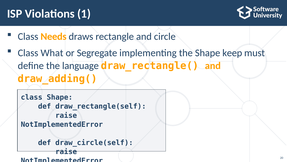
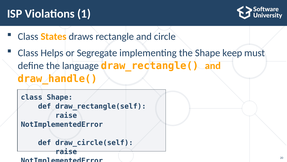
Needs: Needs -> States
What: What -> Helps
draw_adding(: draw_adding( -> draw_handle(
